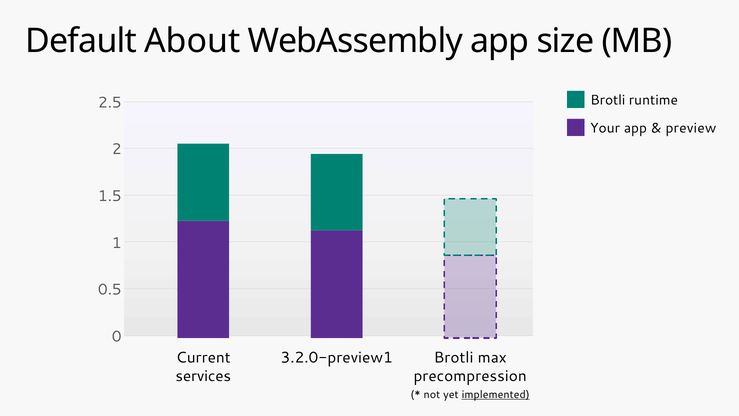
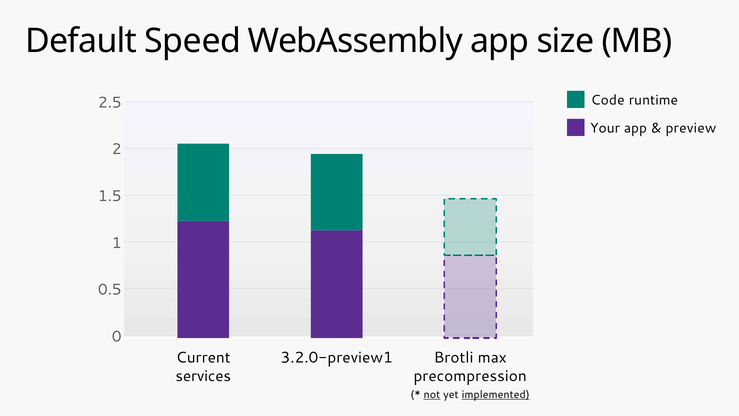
About: About -> Speed
Brotli at (608, 100): Brotli -> Code
not underline: none -> present
